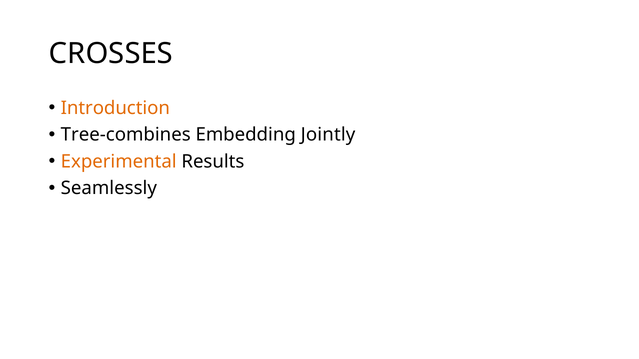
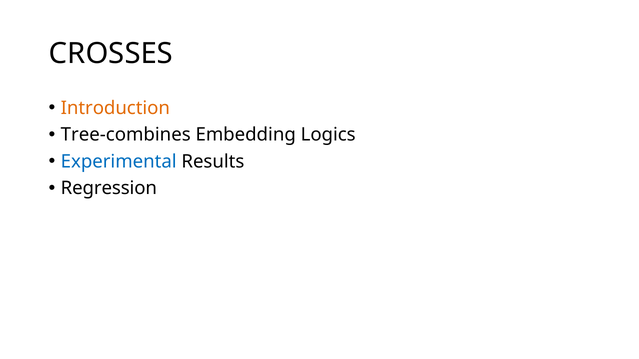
Jointly: Jointly -> Logics
Experimental colour: orange -> blue
Seamlessly: Seamlessly -> Regression
